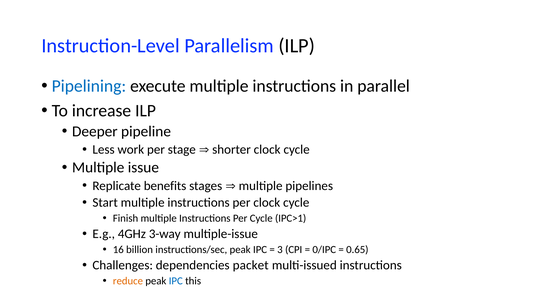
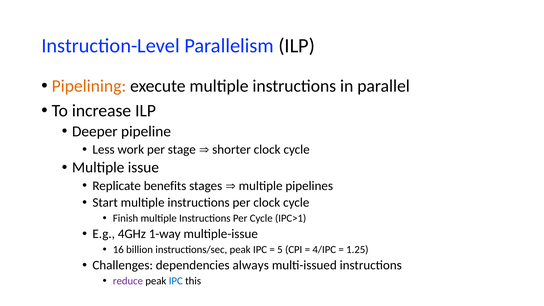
Pipelining colour: blue -> orange
3-way: 3-way -> 1-way
3: 3 -> 5
0/IPC: 0/IPC -> 4/IPC
0.65: 0.65 -> 1.25
packet: packet -> always
reduce colour: orange -> purple
